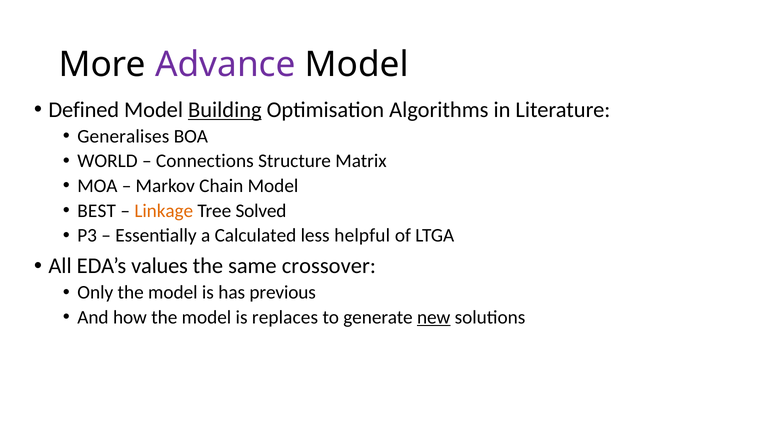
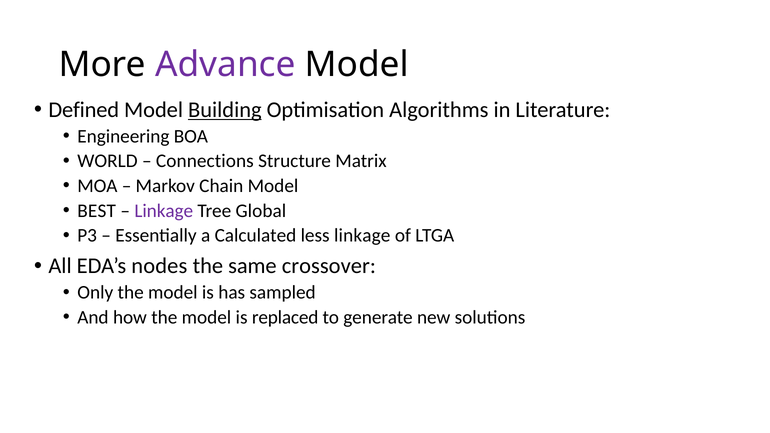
Generalises: Generalises -> Engineering
Linkage at (164, 211) colour: orange -> purple
Solved: Solved -> Global
less helpful: helpful -> linkage
values: values -> nodes
previous: previous -> sampled
replaces: replaces -> replaced
new underline: present -> none
